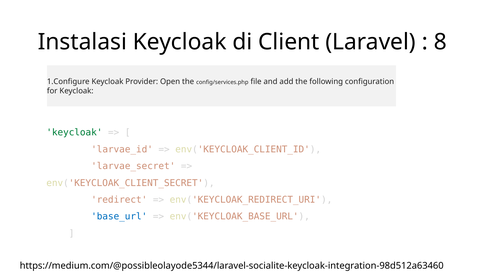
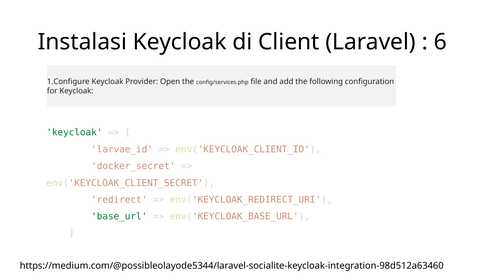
8: 8 -> 6
larvae_secret: larvae_secret -> docker_secret
base_url colour: blue -> green
